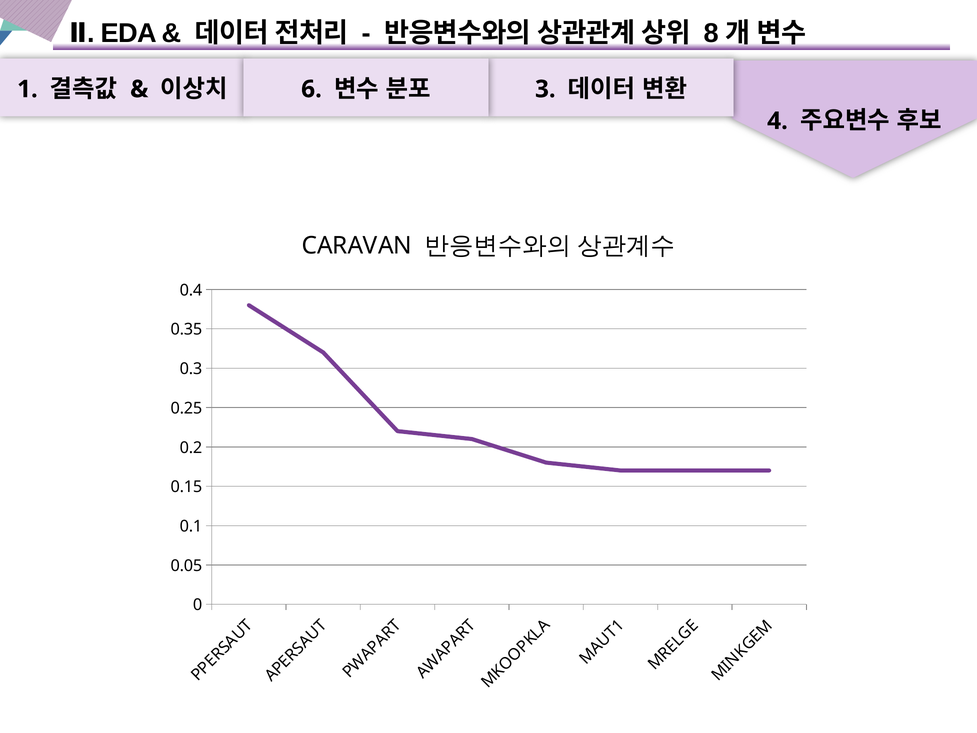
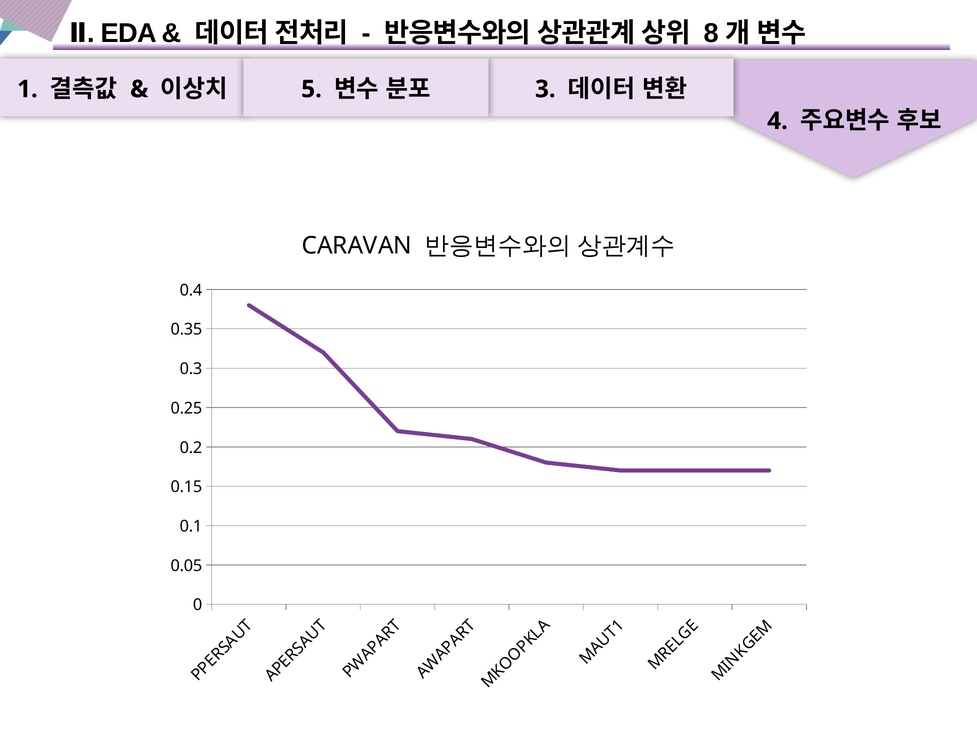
6: 6 -> 5
